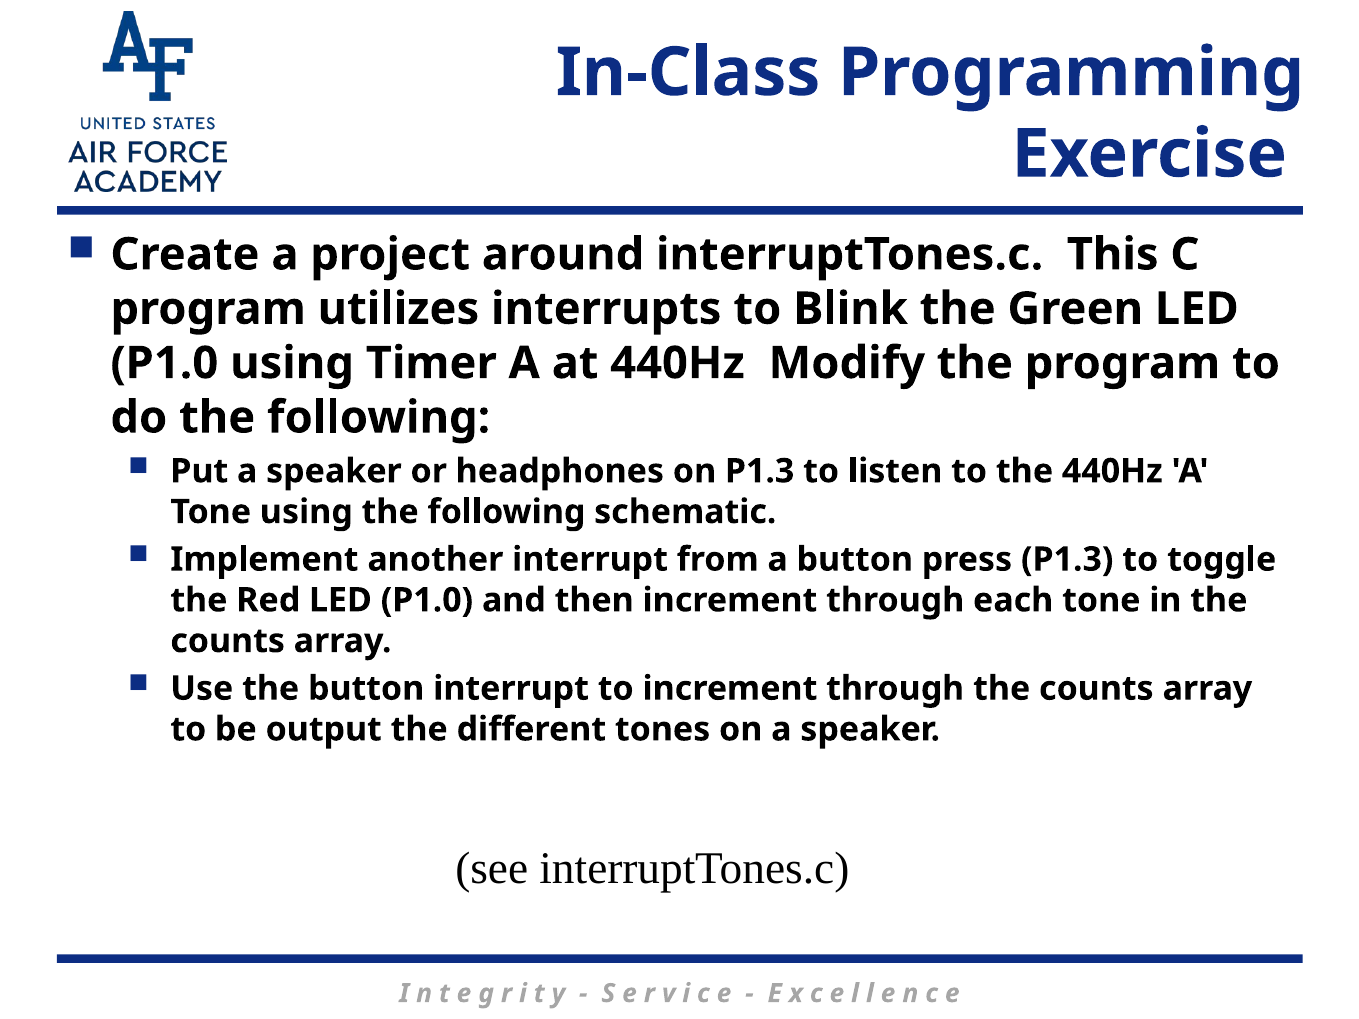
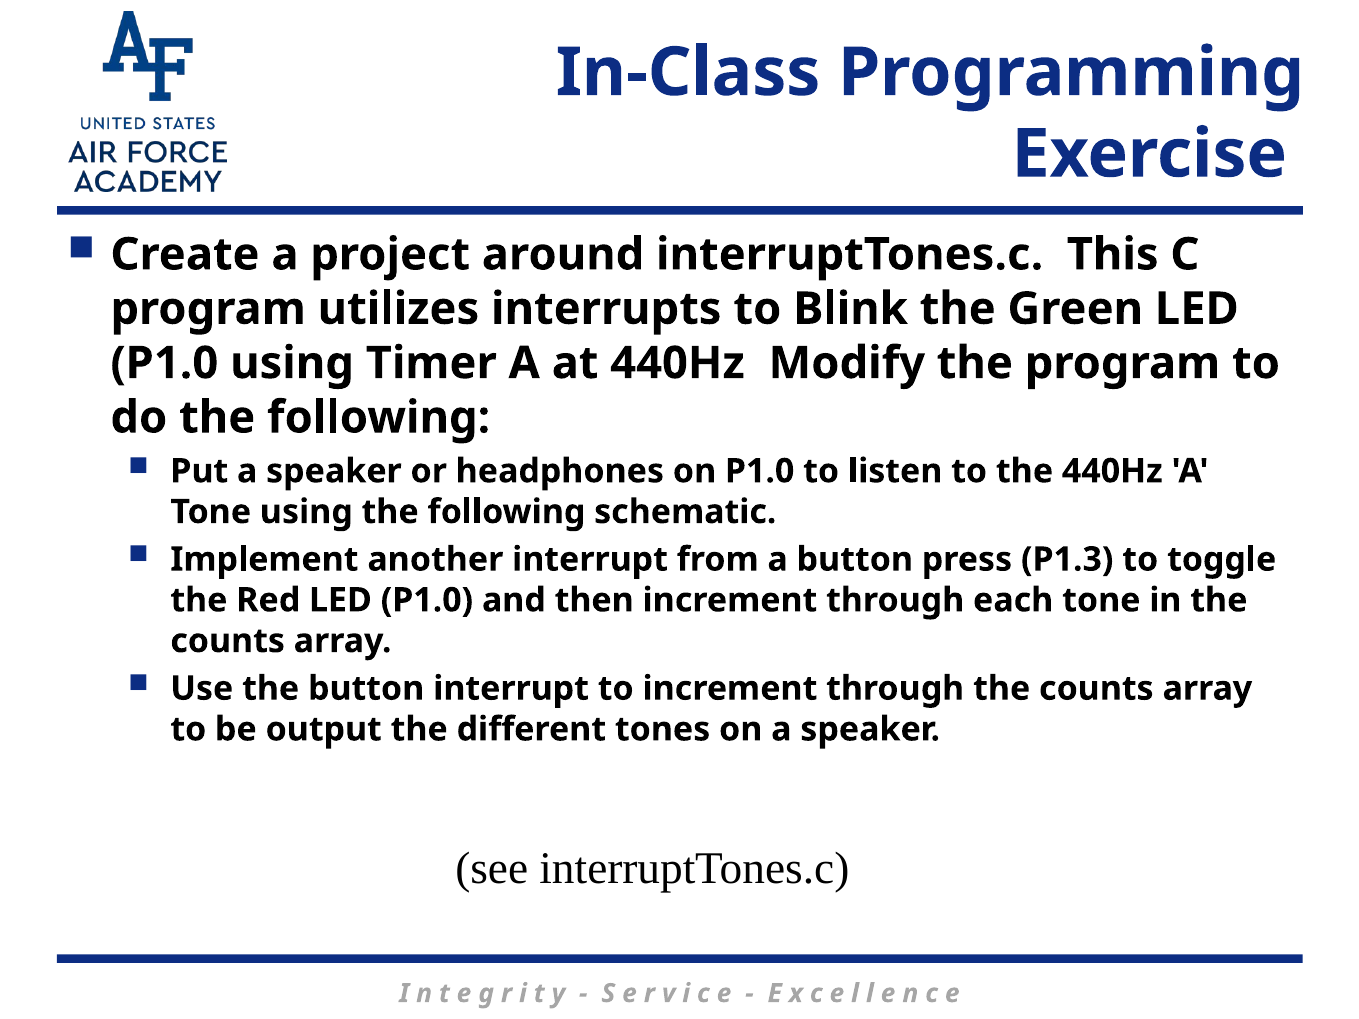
on P1.3: P1.3 -> P1.0
